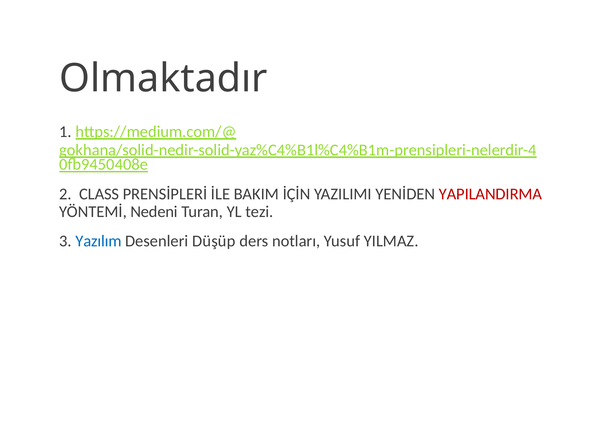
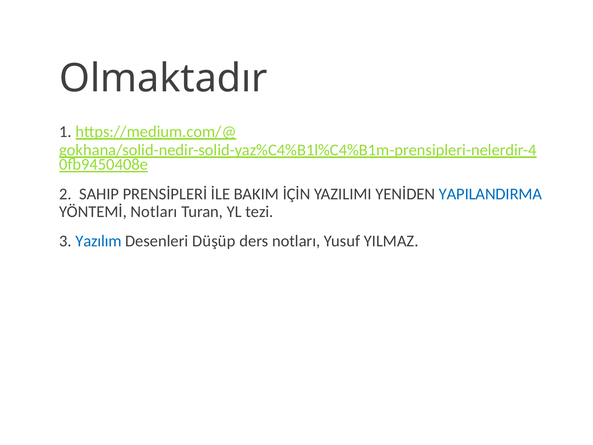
CLASS: CLASS -> SAHIP
YAPILANDIRMA colour: red -> blue
YÖNTEMİ Nedeni: Nedeni -> Notları
